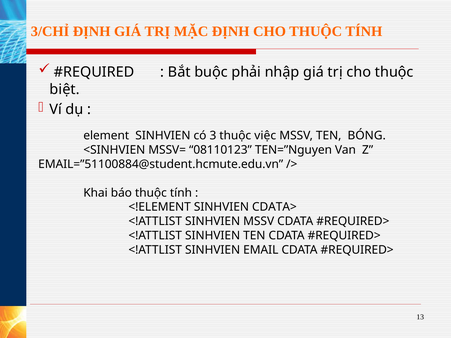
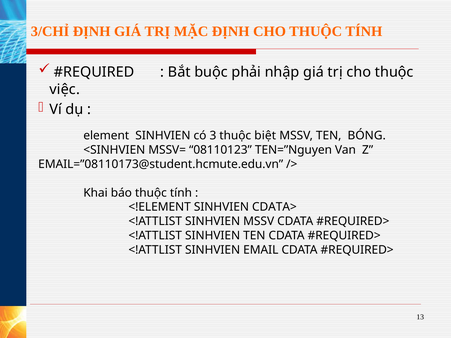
biệt: biệt -> việc
việc: việc -> biệt
EMAIL=”51100884@student.hcmute.edu.vn: EMAIL=”51100884@student.hcmute.edu.vn -> EMAIL=”08110173@student.hcmute.edu.vn
